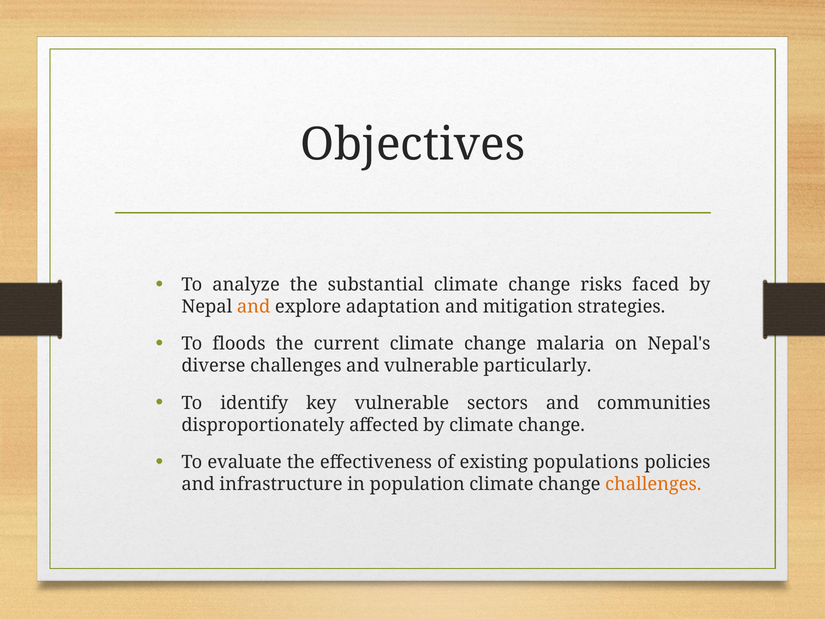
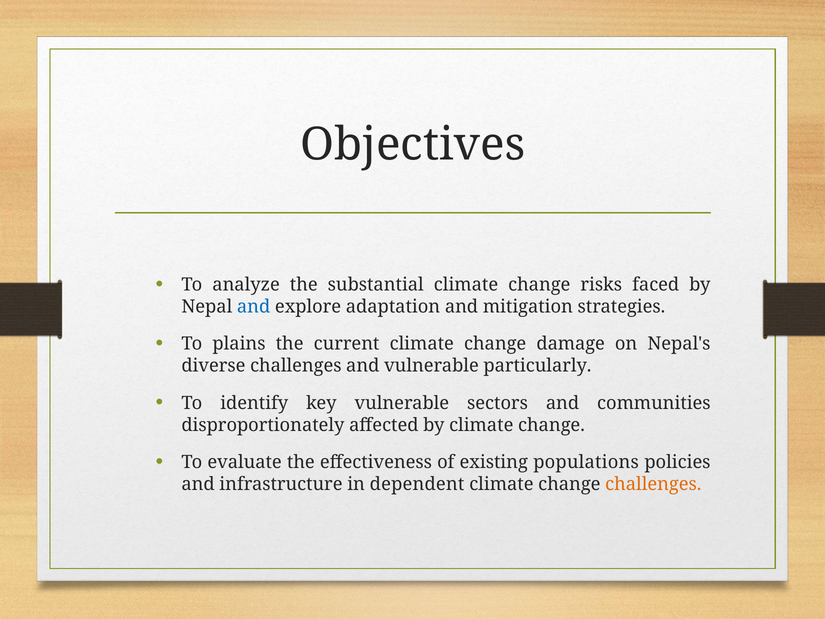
and at (254, 307) colour: orange -> blue
floods: floods -> plains
malaria: malaria -> damage
population: population -> dependent
